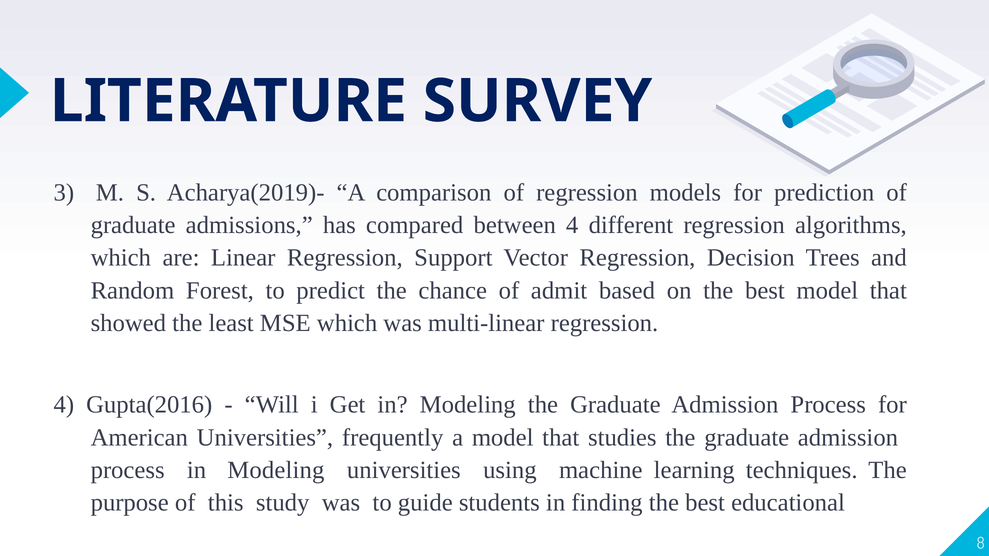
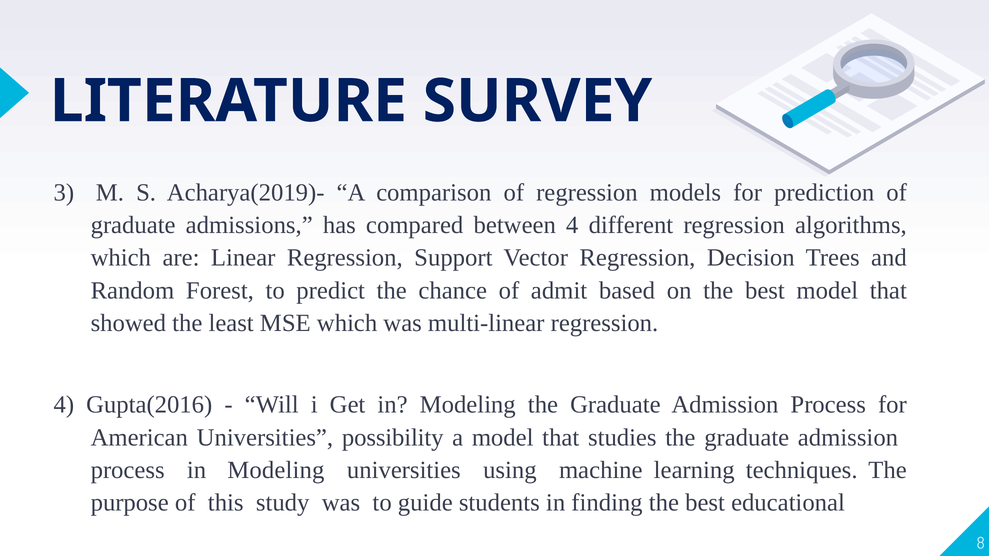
frequently: frequently -> possibility
